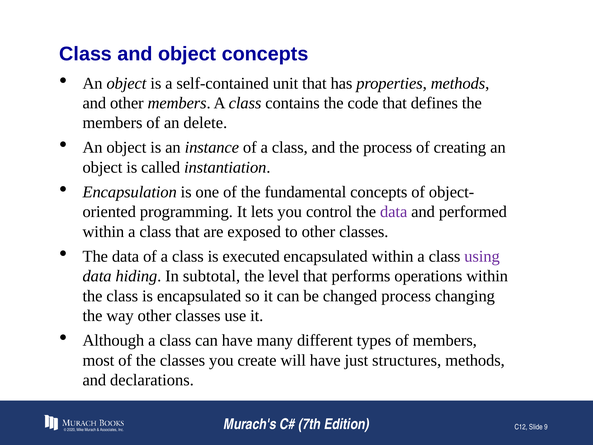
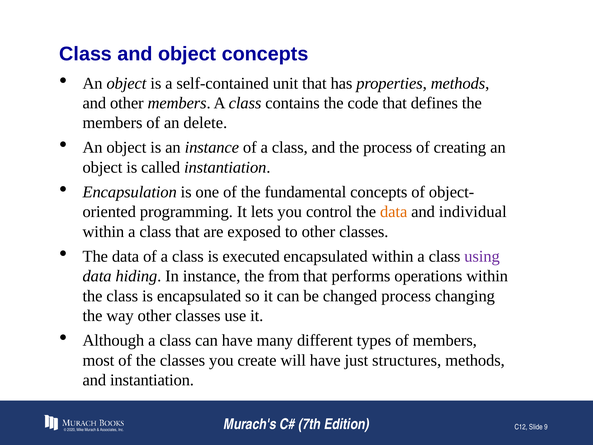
data at (394, 212) colour: purple -> orange
performed: performed -> individual
In subtotal: subtotal -> instance
level: level -> from
and declarations: declarations -> instantiation
